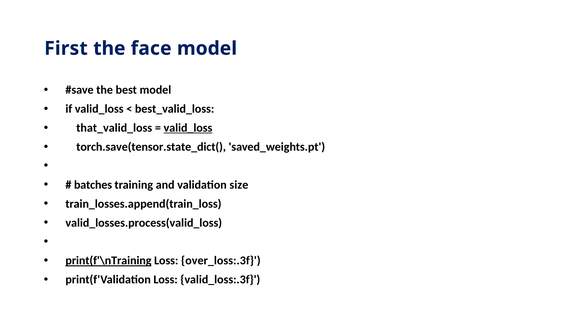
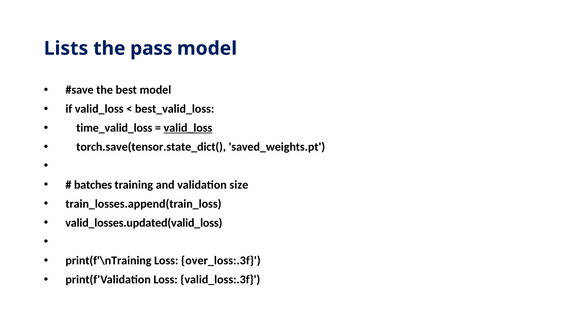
First: First -> Lists
face: face -> pass
that_valid_loss: that_valid_loss -> time_valid_loss
valid_losses.process(valid_loss: valid_losses.process(valid_loss -> valid_losses.updated(valid_loss
print(f'\nTraining underline: present -> none
